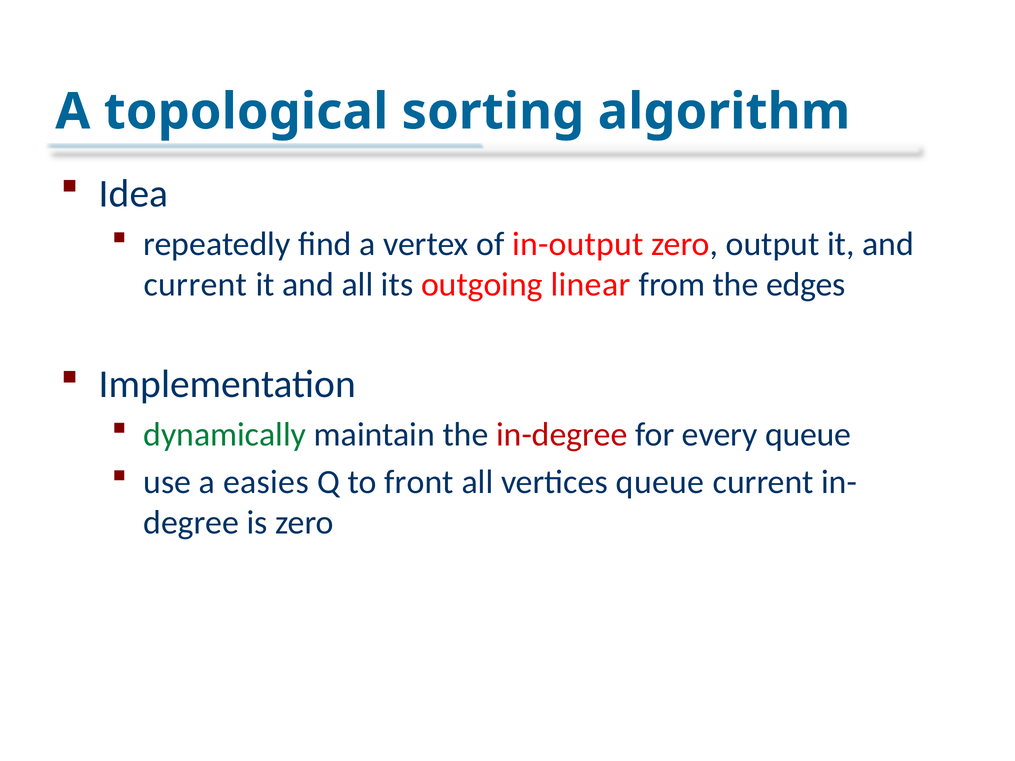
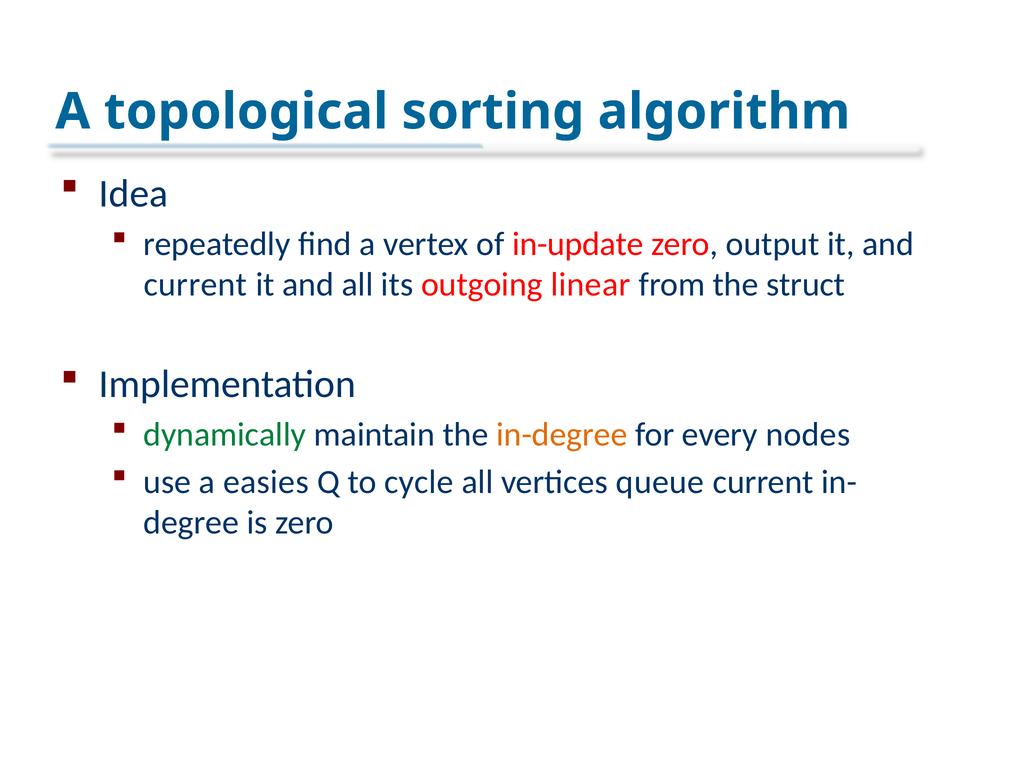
in-output: in-output -> in-update
edges: edges -> struct
in-degree colour: red -> orange
every queue: queue -> nodes
front: front -> cycle
